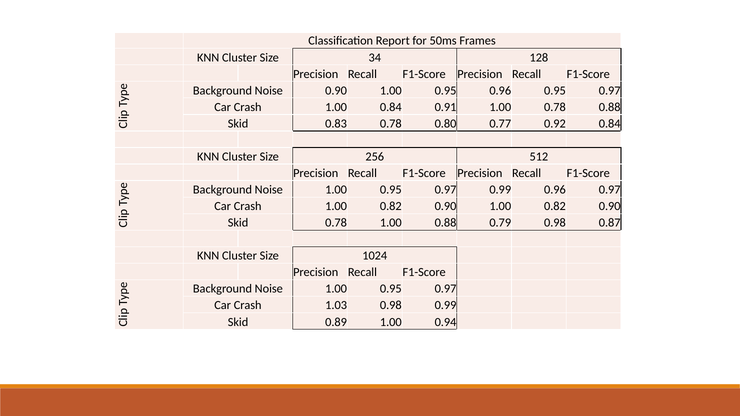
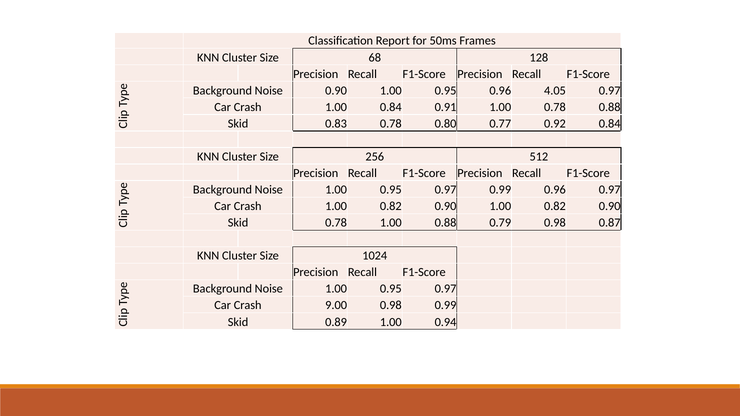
34: 34 -> 68
0.96 0.95: 0.95 -> 4.05
1.03: 1.03 -> 9.00
